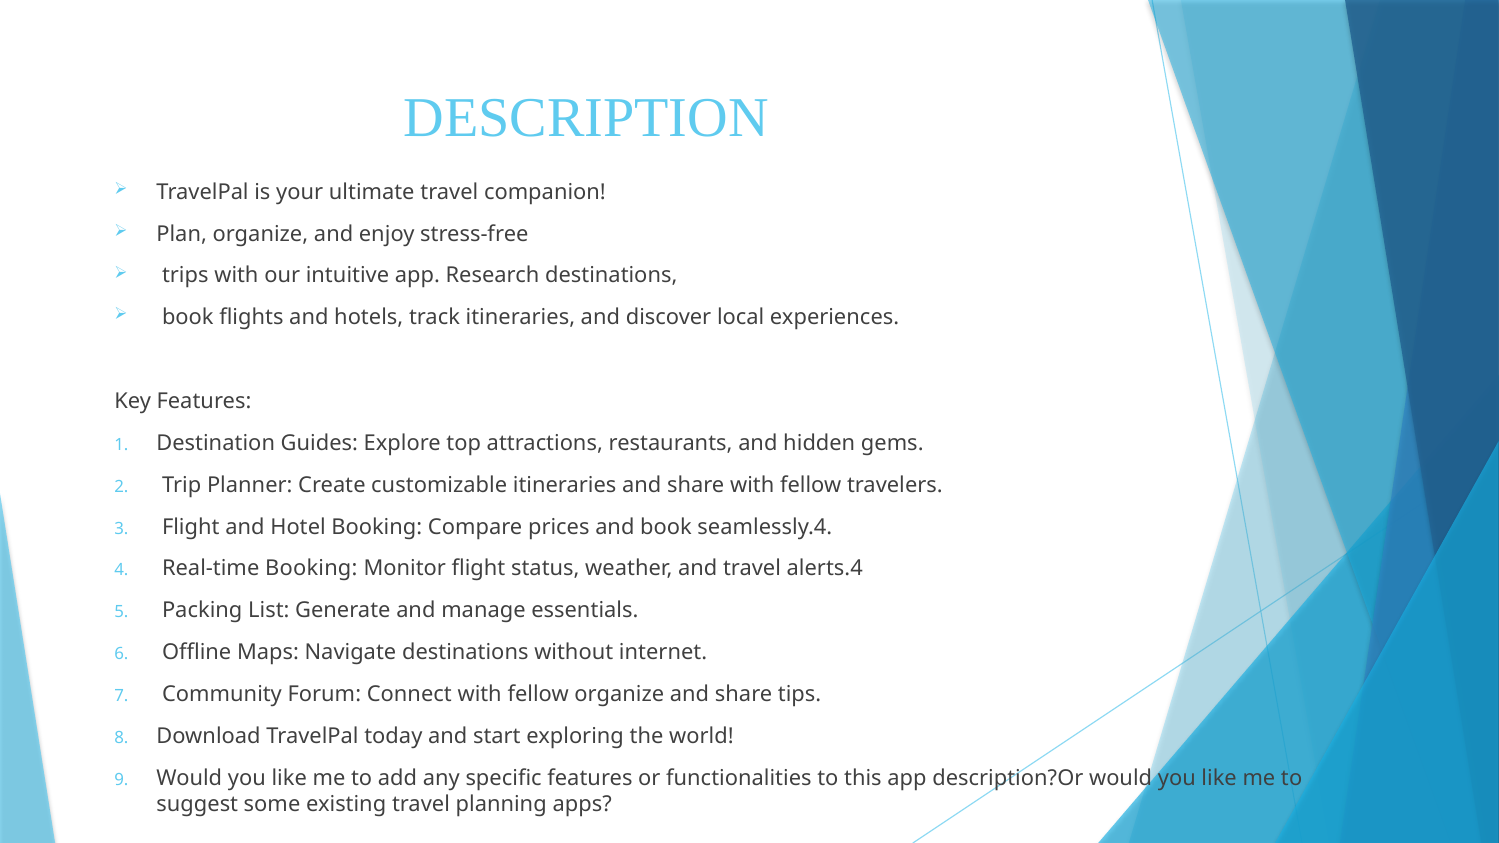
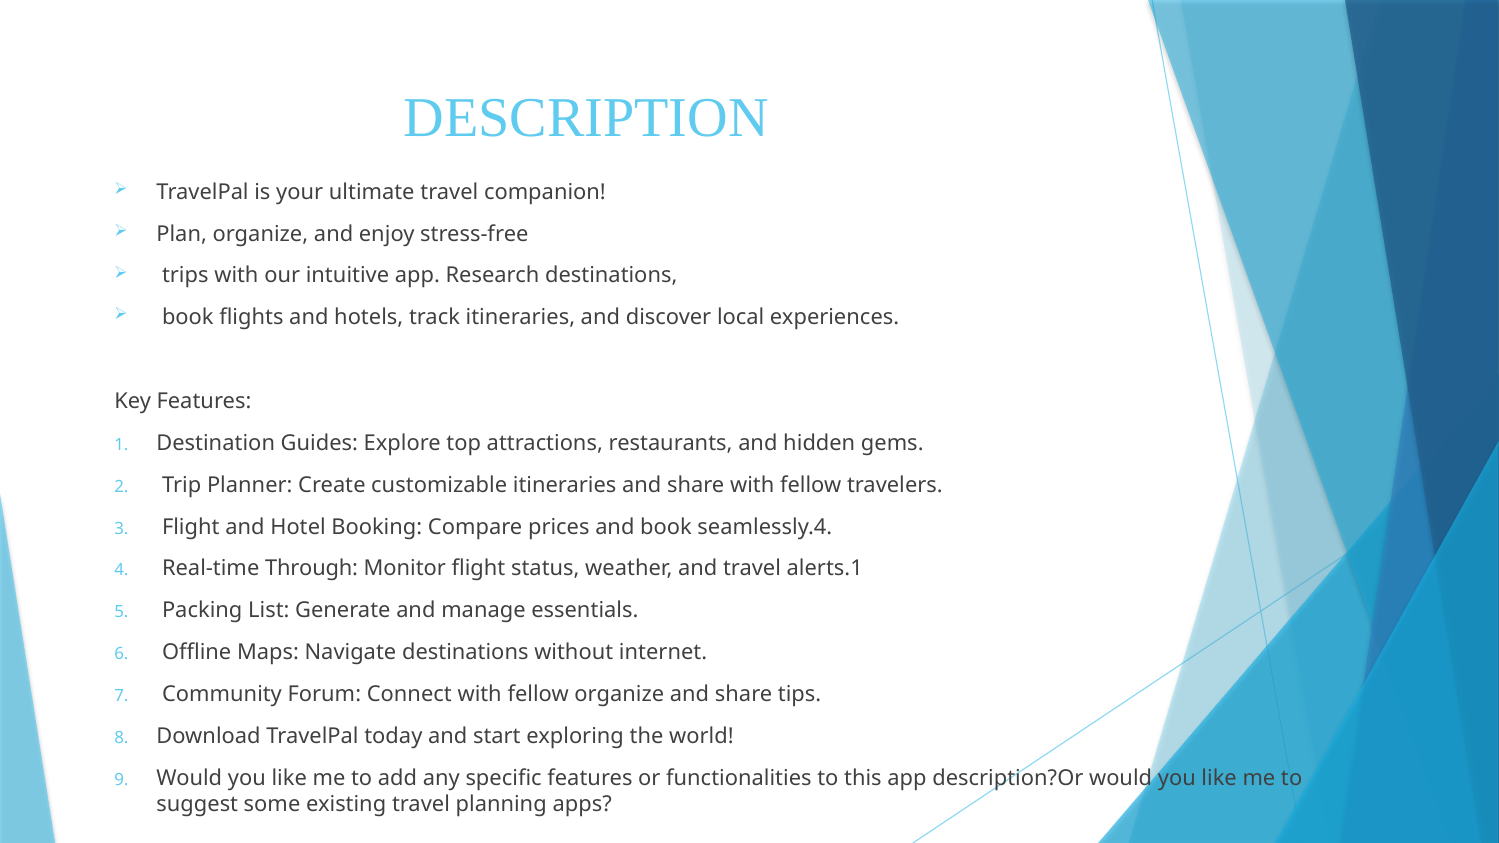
Real-time Booking: Booking -> Through
alerts.4: alerts.4 -> alerts.1
